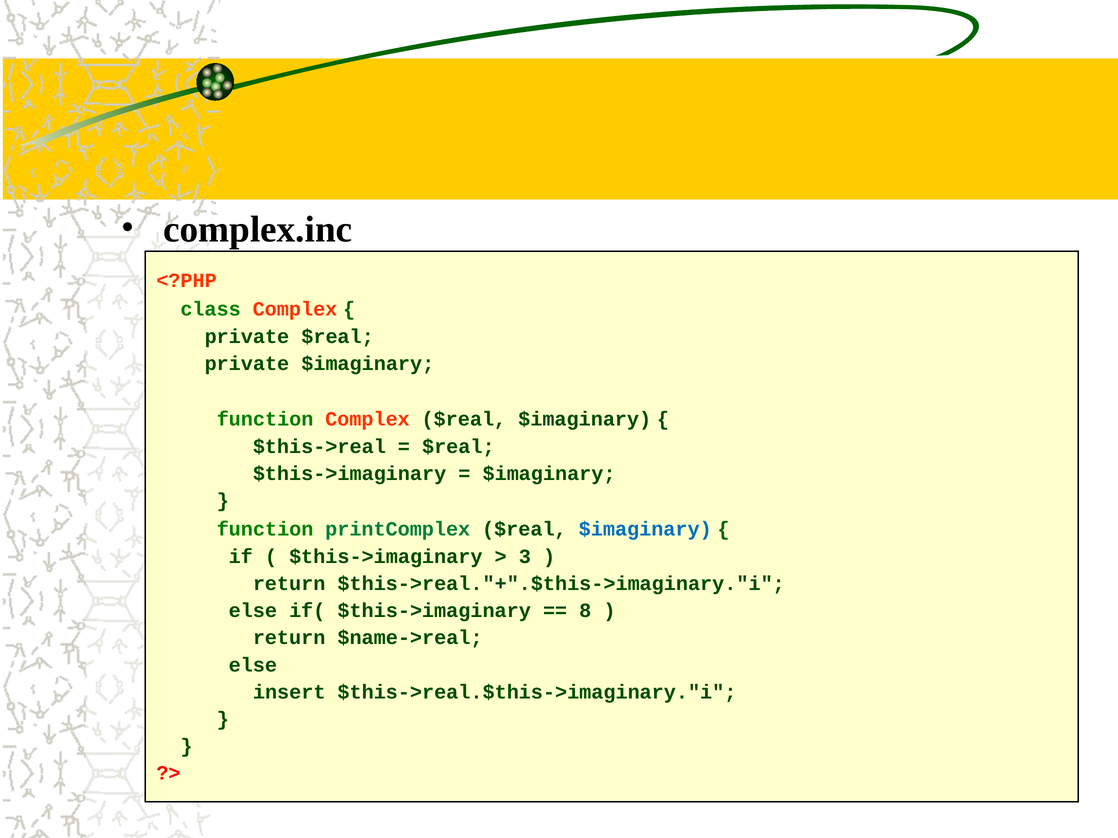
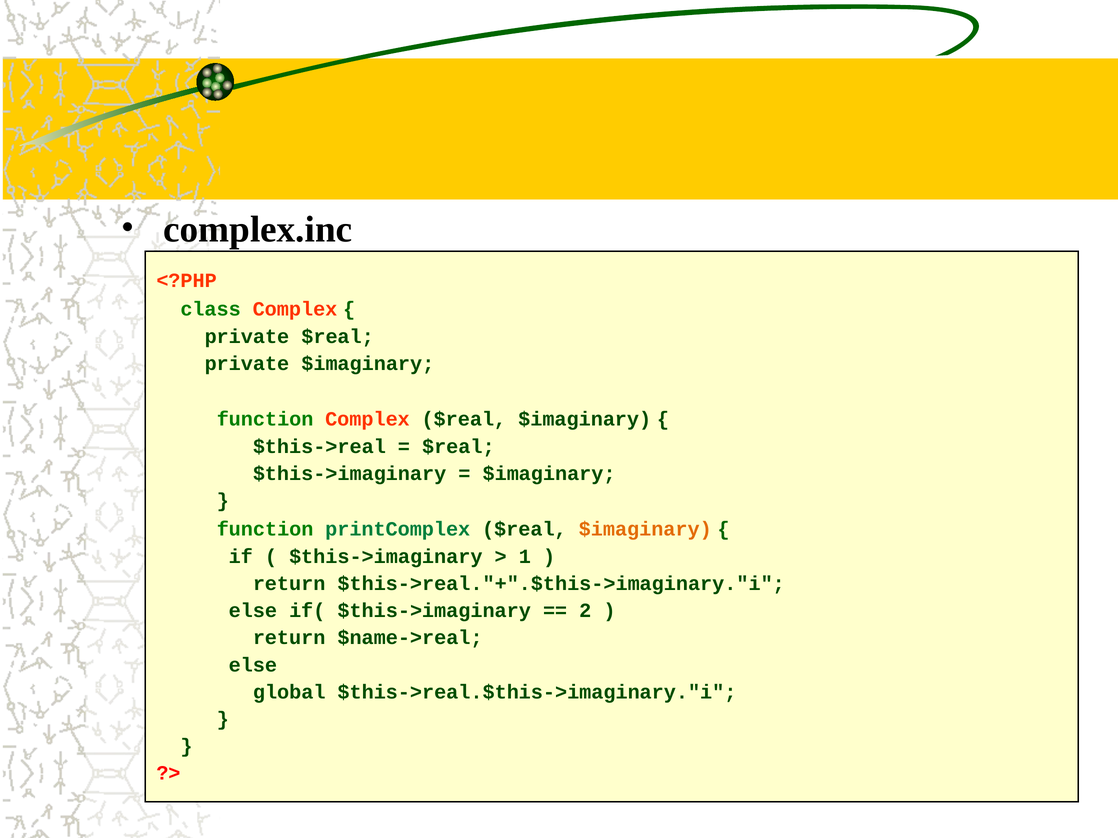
$imaginary at (645, 530) colour: blue -> orange
3: 3 -> 1
8: 8 -> 2
insert: insert -> global
